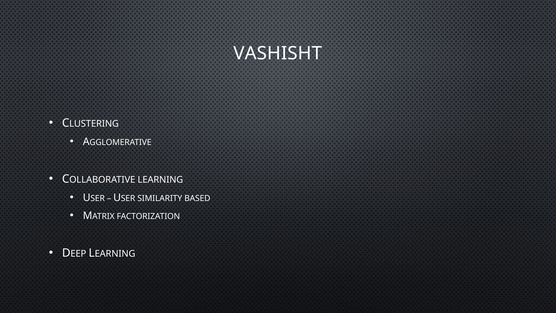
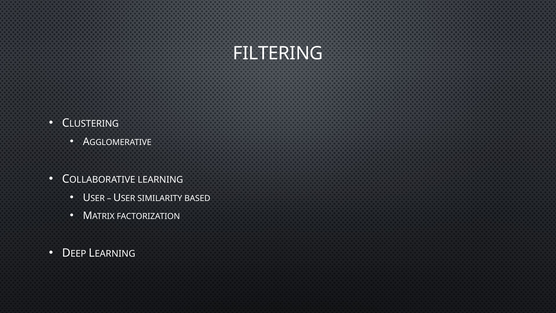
VASHISHT: VASHISHT -> FILTERING
